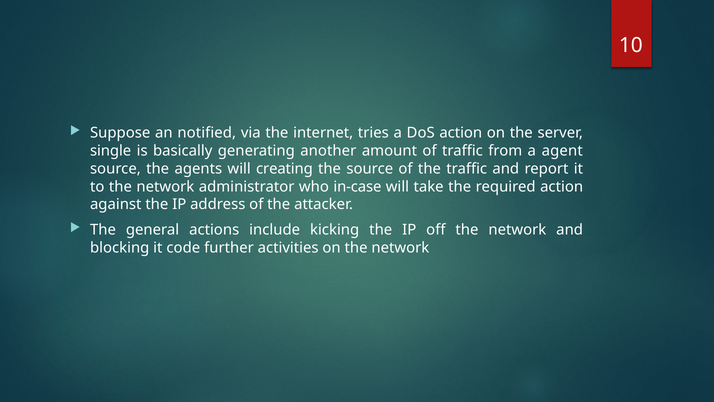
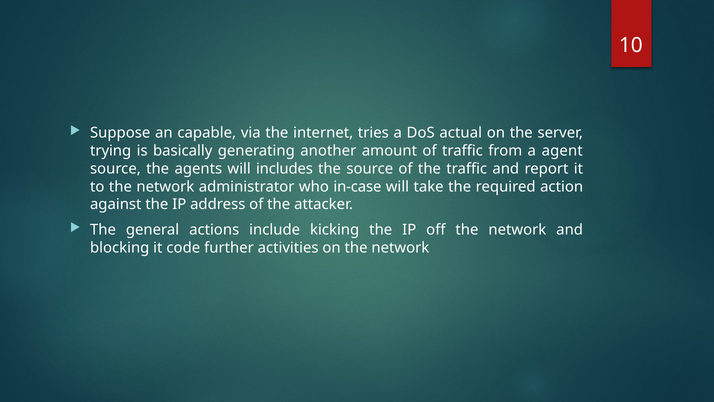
notified: notified -> capable
DoS action: action -> actual
single: single -> trying
creating: creating -> includes
